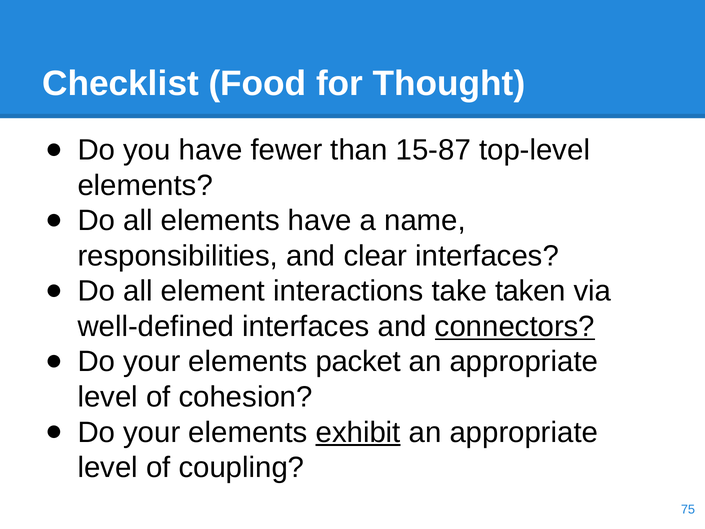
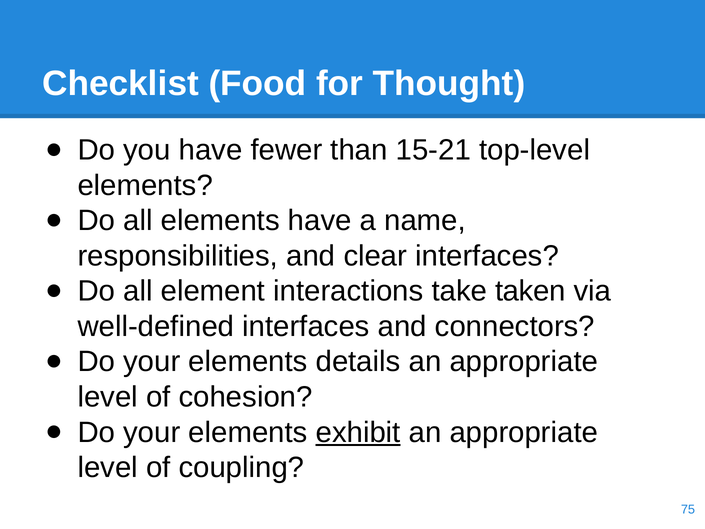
15-87: 15-87 -> 15-21
connectors underline: present -> none
packet: packet -> details
